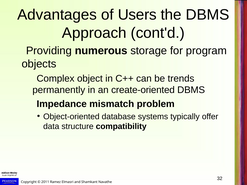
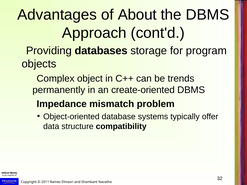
Users: Users -> About
numerous: numerous -> databases
